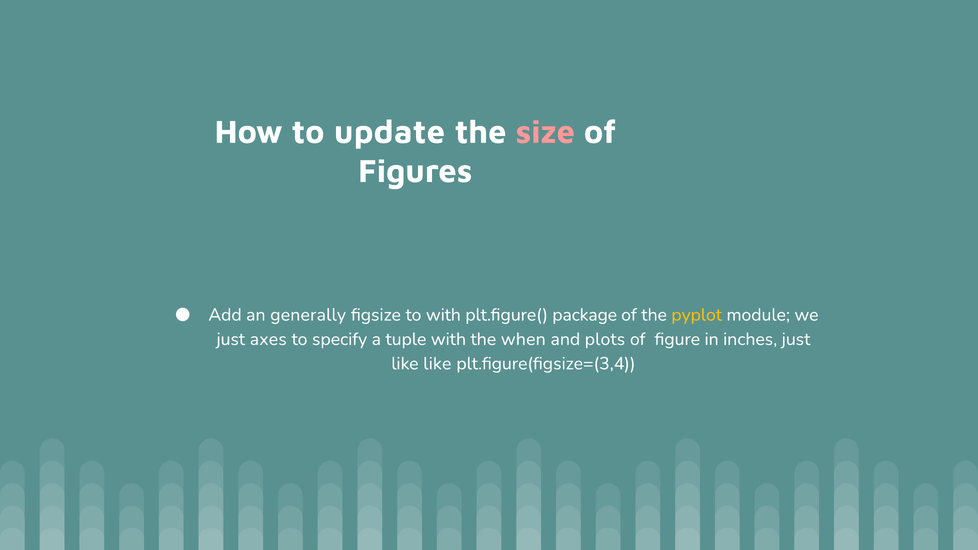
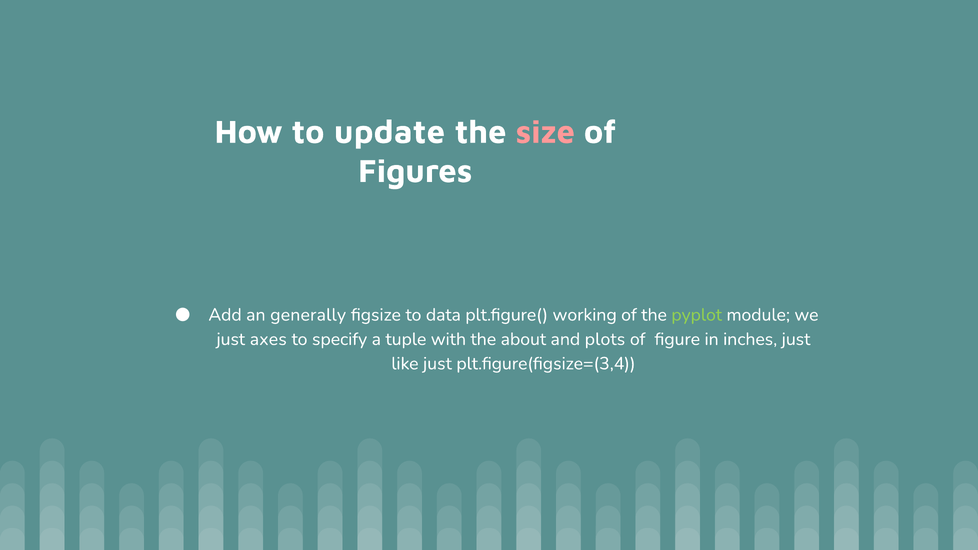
to with: with -> data
package: package -> working
pyplot colour: yellow -> light green
when: when -> about
like like: like -> just
